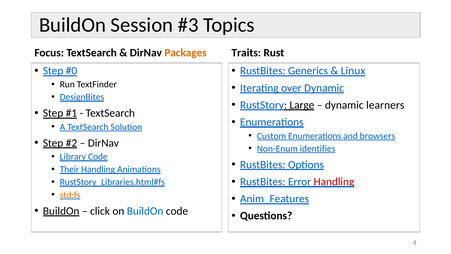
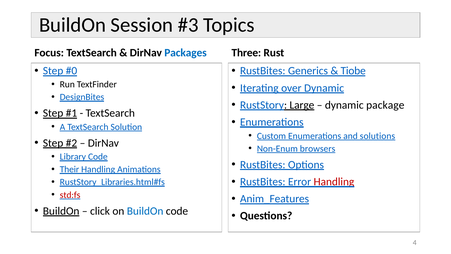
Packages colour: orange -> blue
Traits: Traits -> Three
Linux: Linux -> Tiobe
learners: learners -> package
browsers: browsers -> solutions
identifies: identifies -> browsers
std:fs colour: orange -> red
